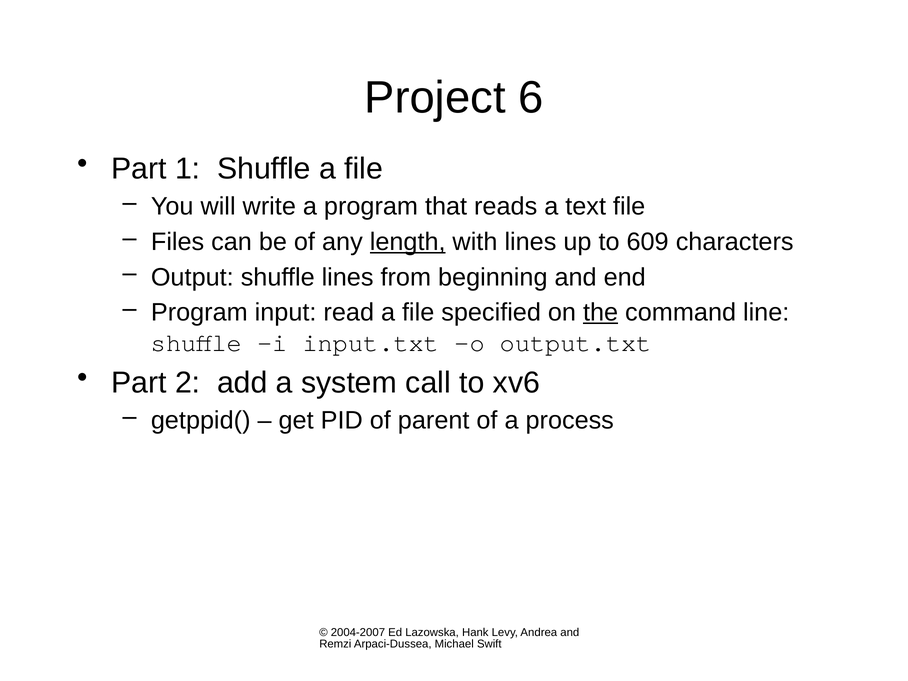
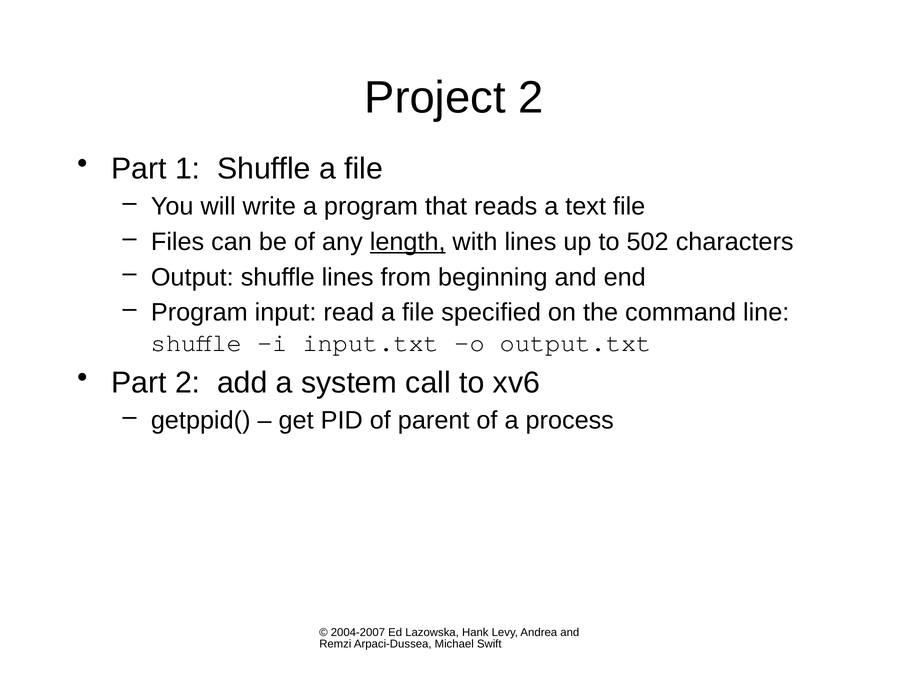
Project 6: 6 -> 2
609: 609 -> 502
the underline: present -> none
